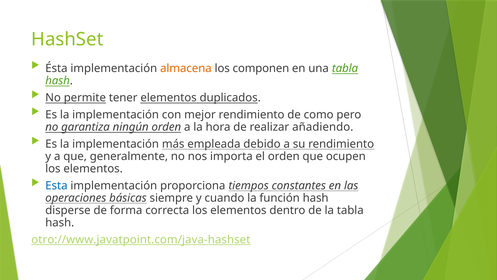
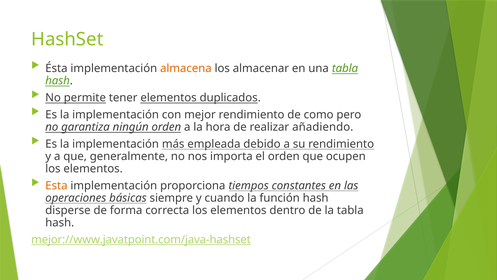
componen: componen -> almacenar
Esta colour: blue -> orange
otro://www.javatpoint.com/java-hashset: otro://www.javatpoint.com/java-hashset -> mejor://www.javatpoint.com/java-hashset
